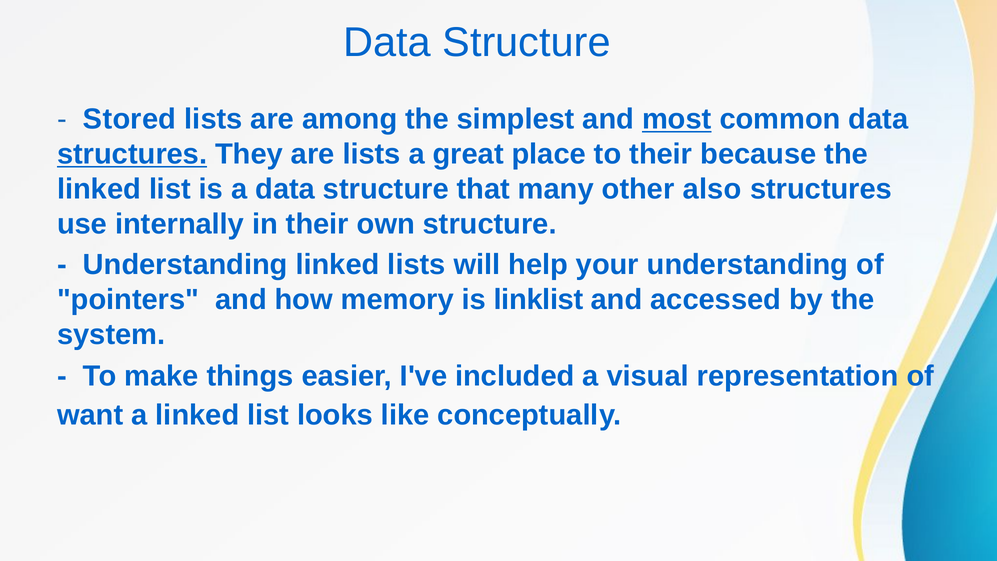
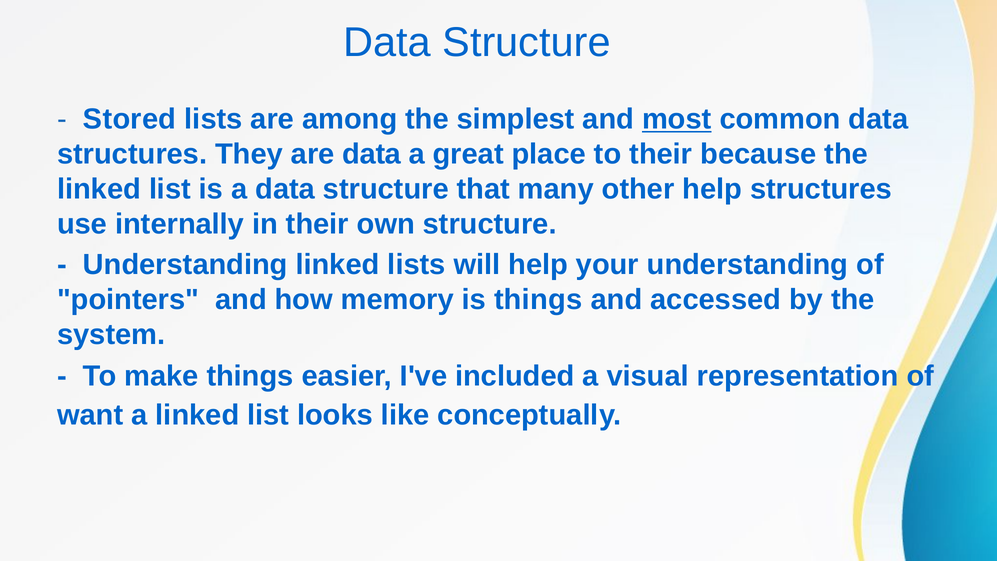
structures at (132, 154) underline: present -> none
are lists: lists -> data
other also: also -> help
is linklist: linklist -> things
